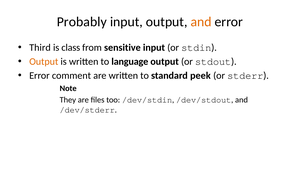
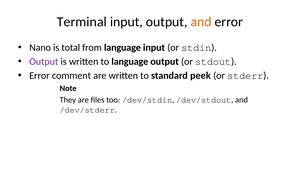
Probably: Probably -> Terminal
Third: Third -> Nano
class: class -> total
from sensitive: sensitive -> language
Output at (44, 62) colour: orange -> purple
